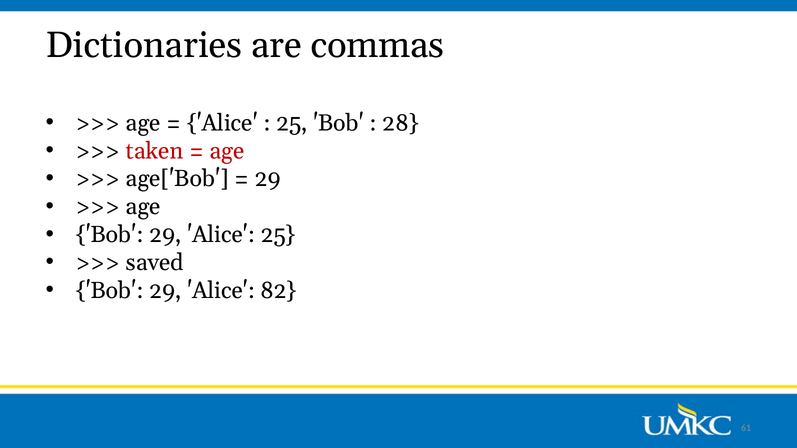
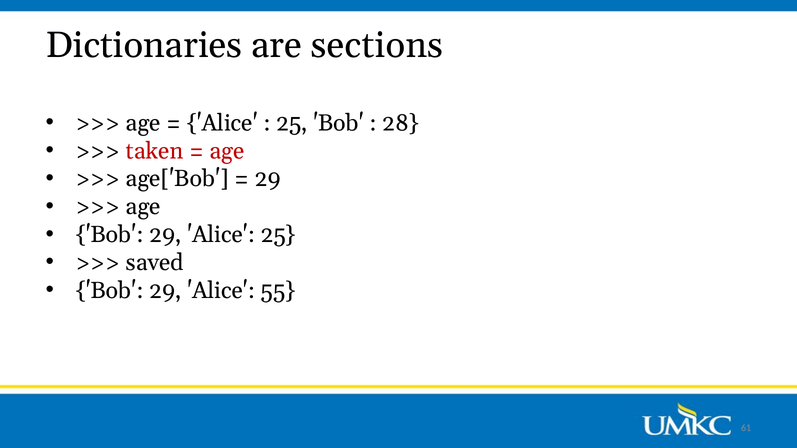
commas: commas -> sections
82: 82 -> 55
